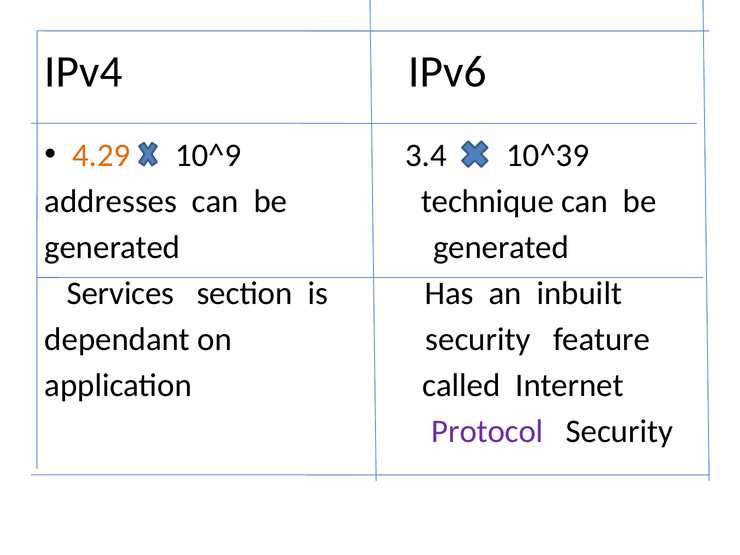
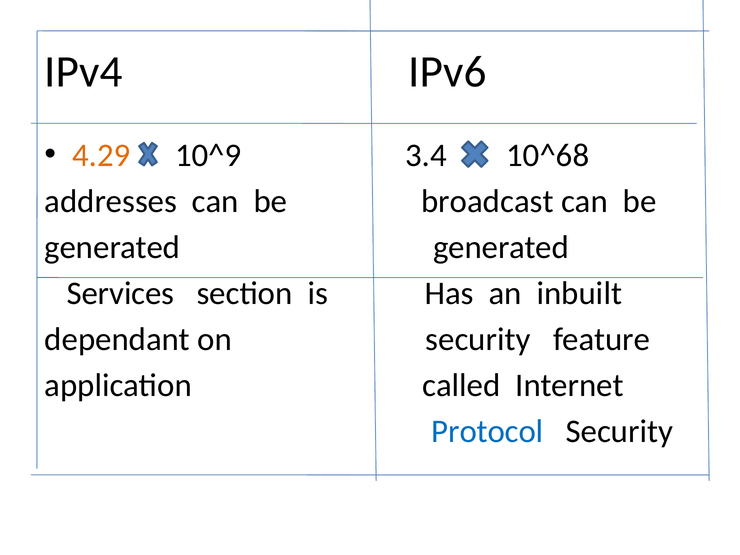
10^39: 10^39 -> 10^68
technique: technique -> broadcast
Protocol colour: purple -> blue
